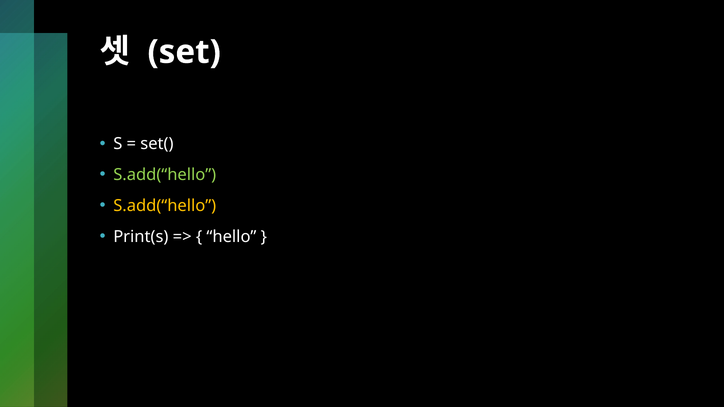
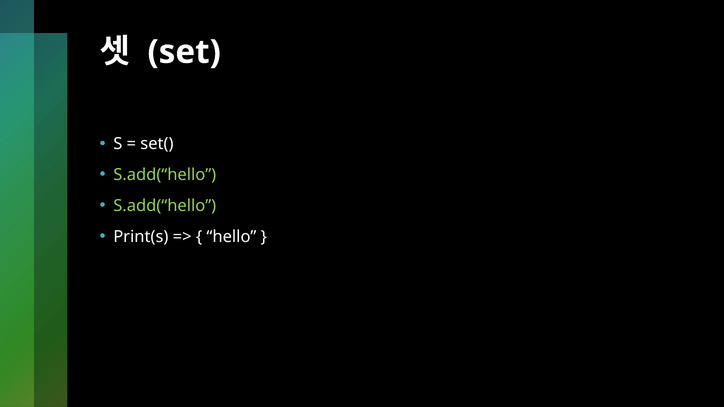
S.add(“hello at (165, 206) colour: yellow -> light green
